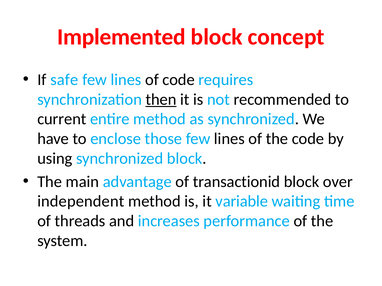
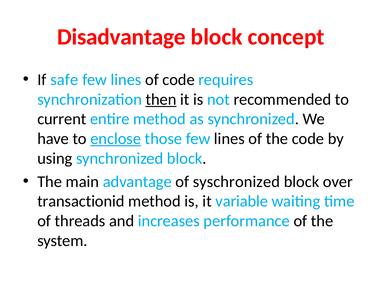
Implemented: Implemented -> Disadvantage
enclose underline: none -> present
transactionid: transactionid -> syschronized
independent: independent -> transactionid
